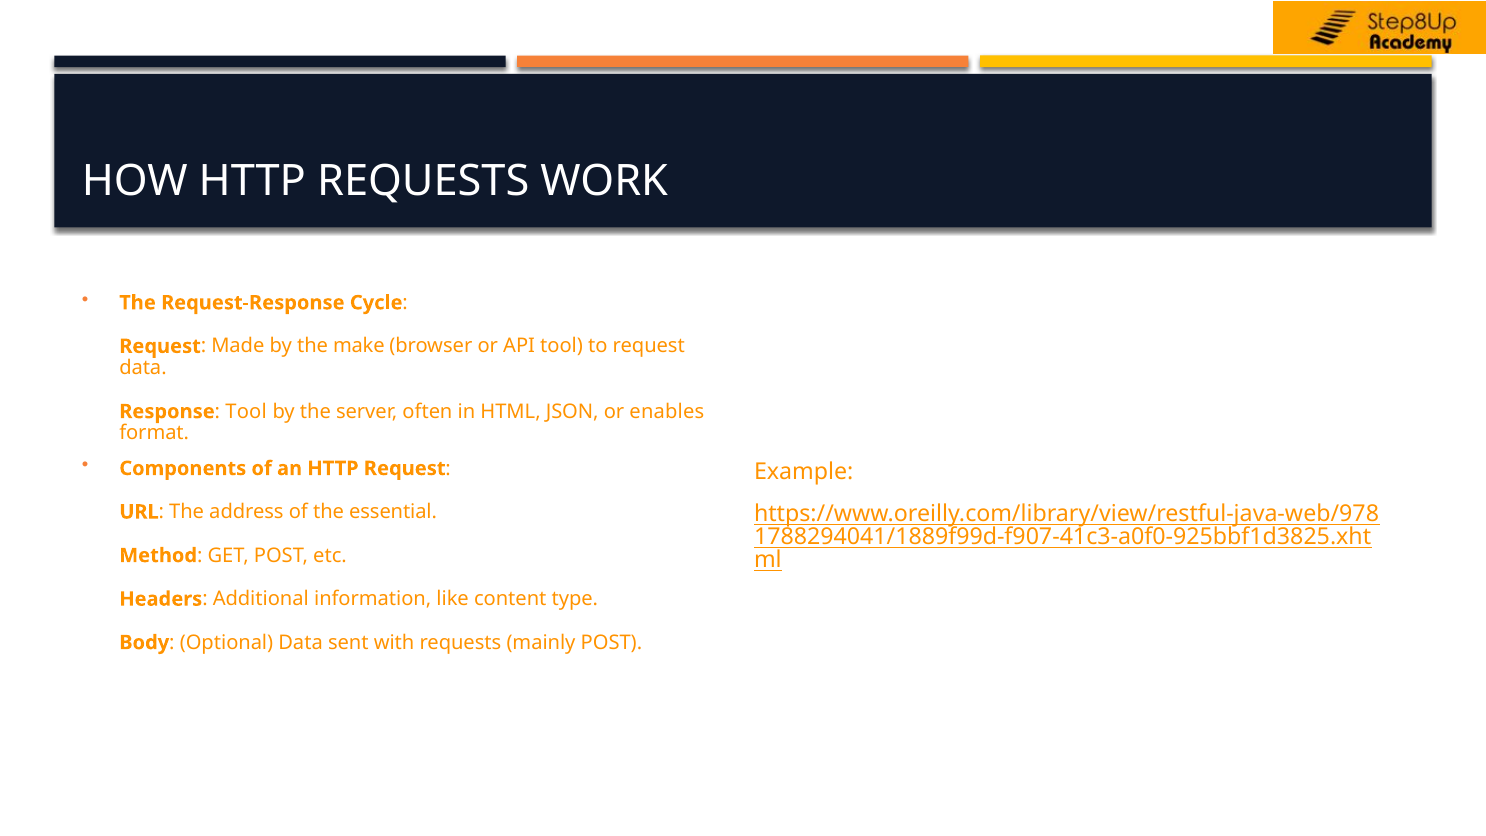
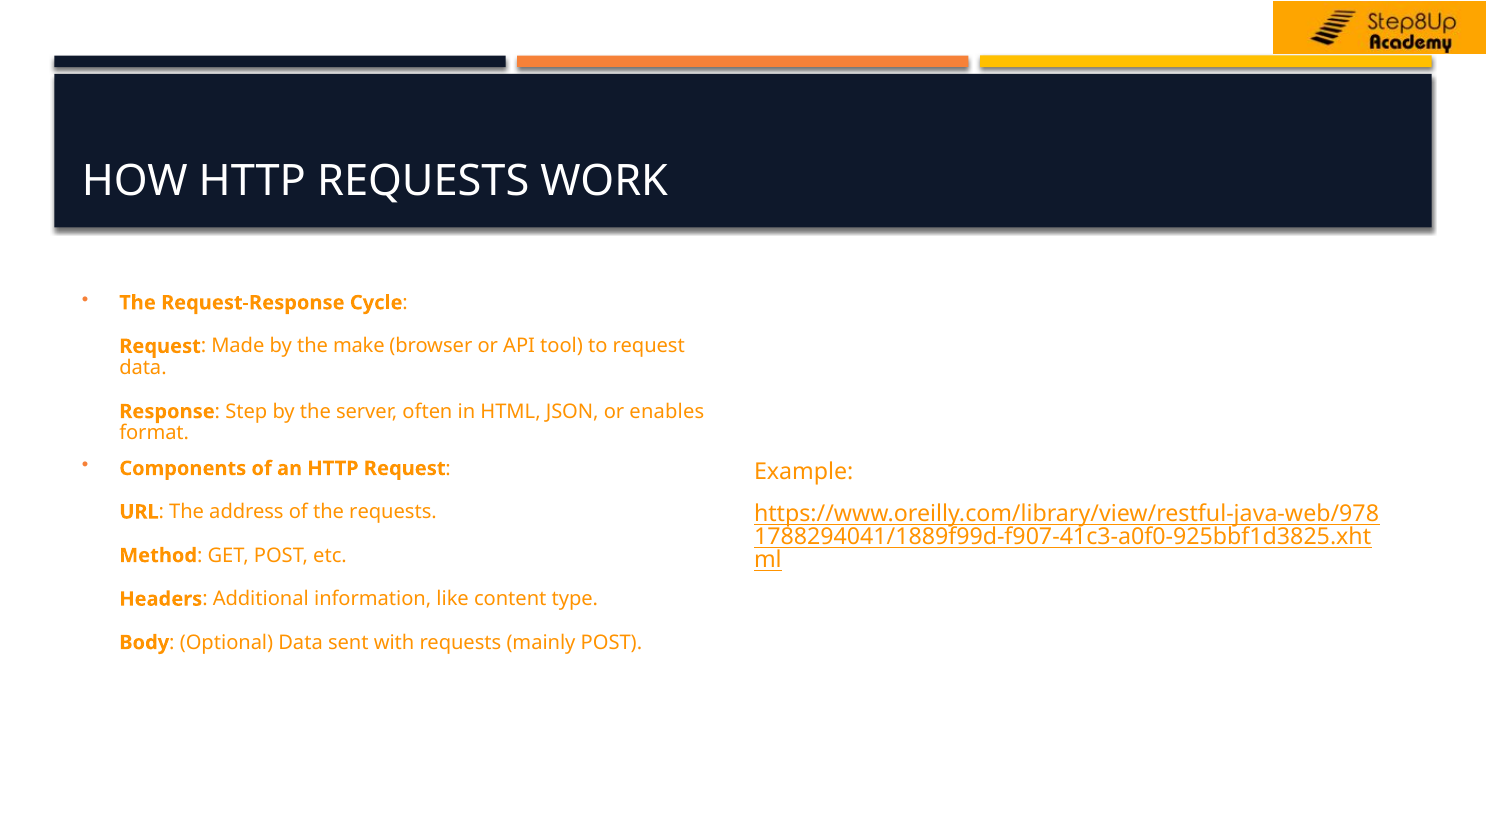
Response Tool: Tool -> Step
the essential: essential -> requests
